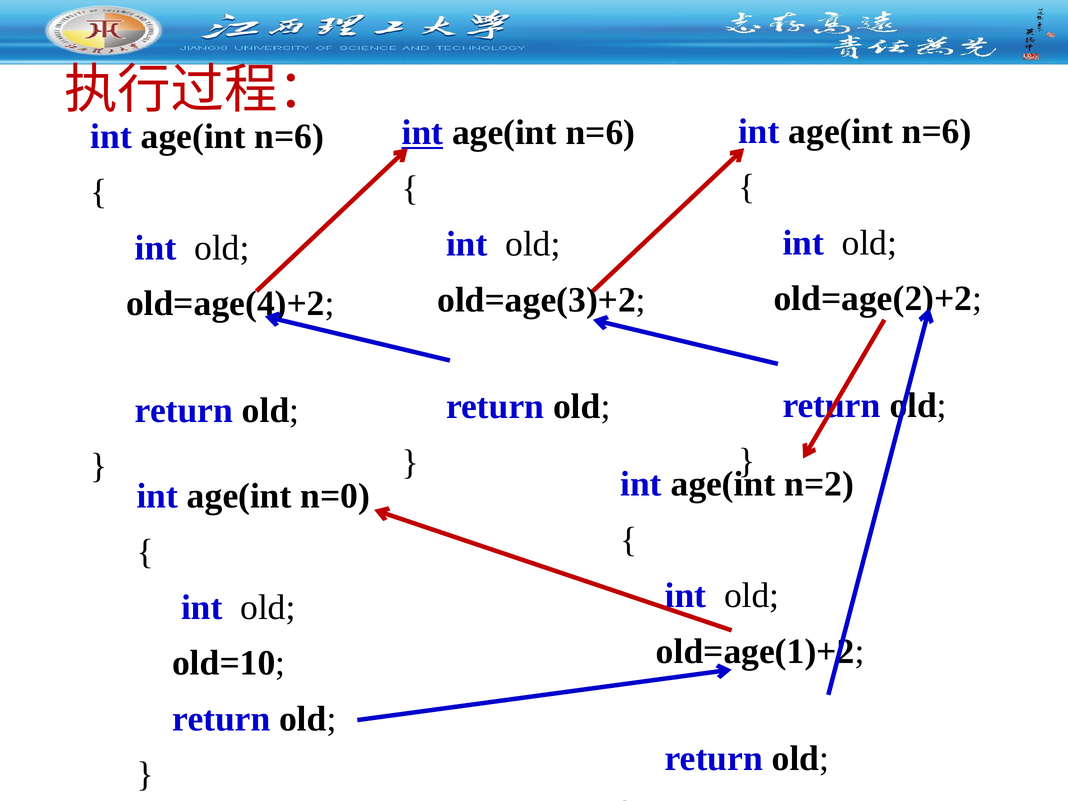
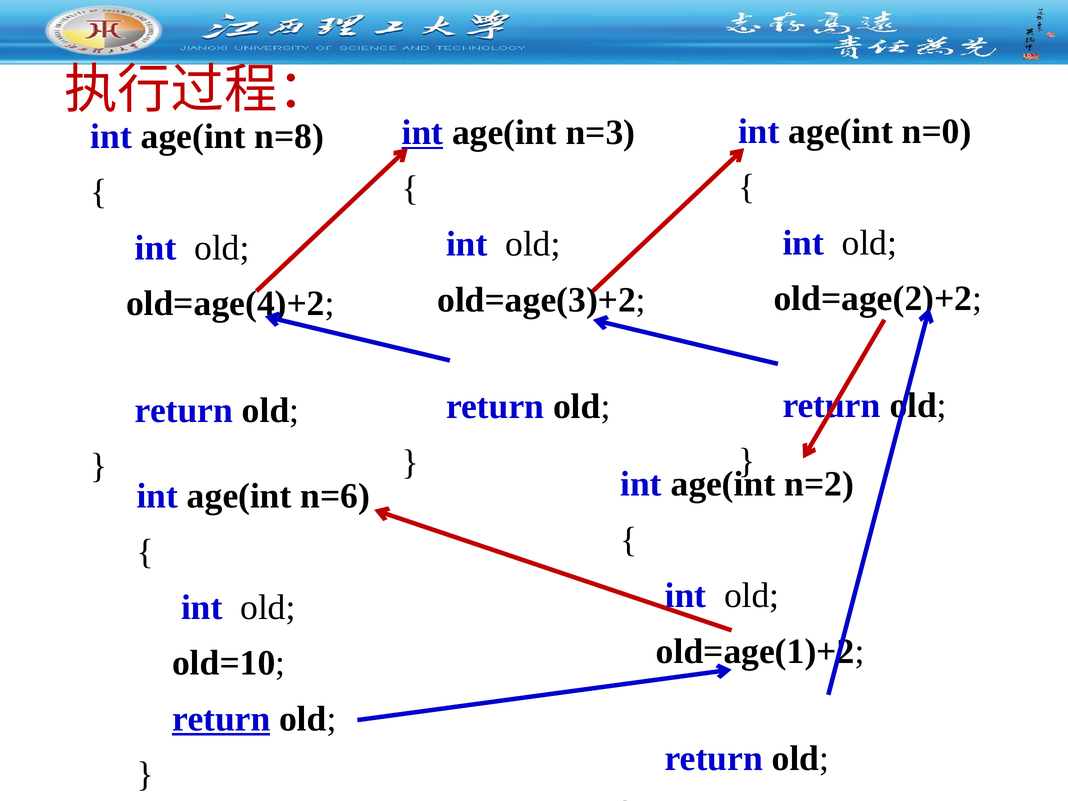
n=6 at (937, 131): n=6 -> n=0
n=6 at (600, 133): n=6 -> n=3
n=6 at (289, 136): n=6 -> n=8
n=0: n=0 -> n=6
return at (221, 719) underline: none -> present
